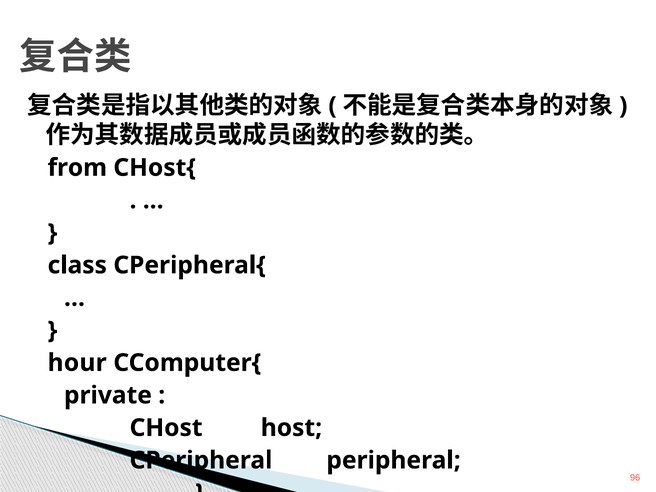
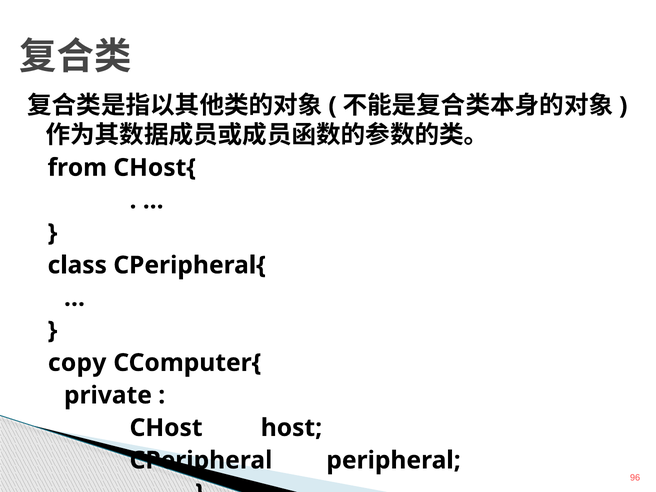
hour: hour -> copy
